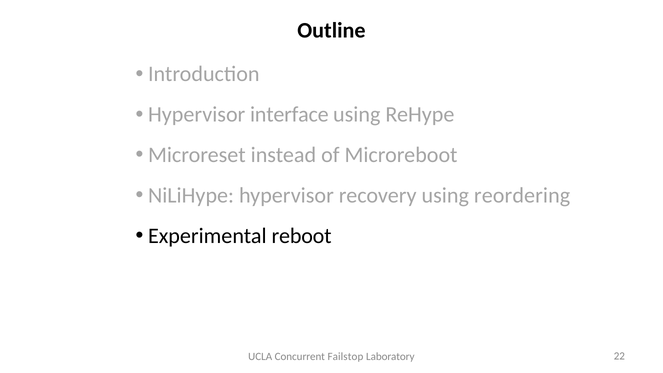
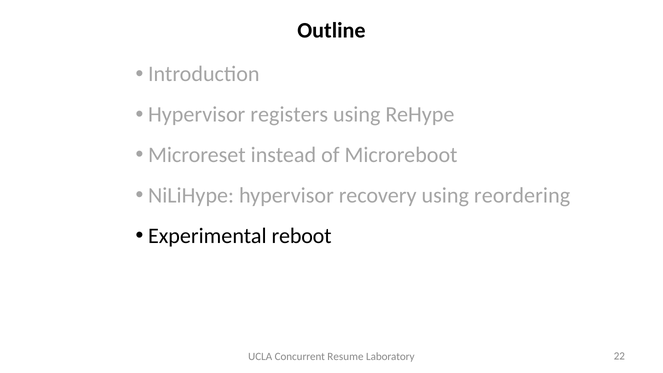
interface: interface -> registers
Failstop: Failstop -> Resume
